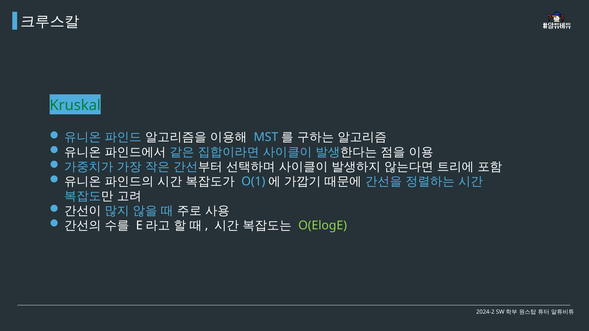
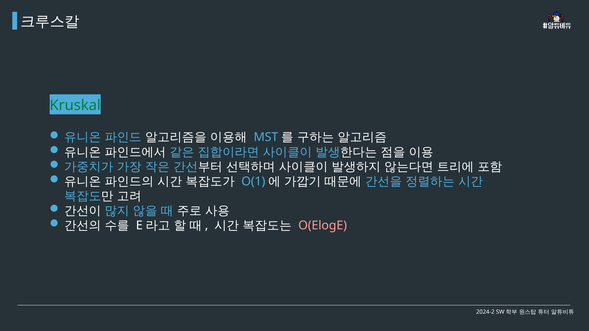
O(ElogE colour: light green -> pink
